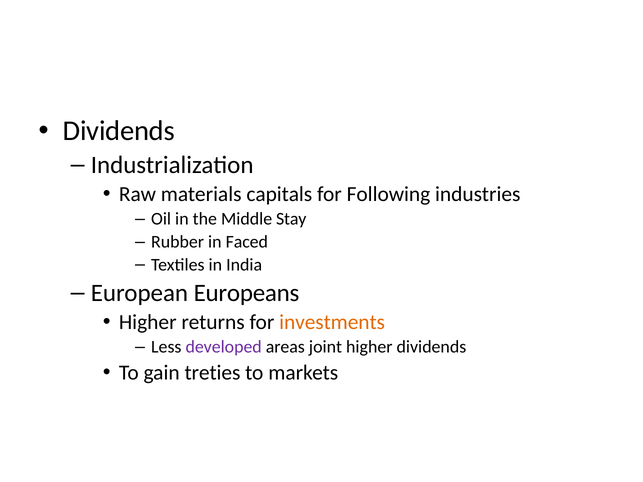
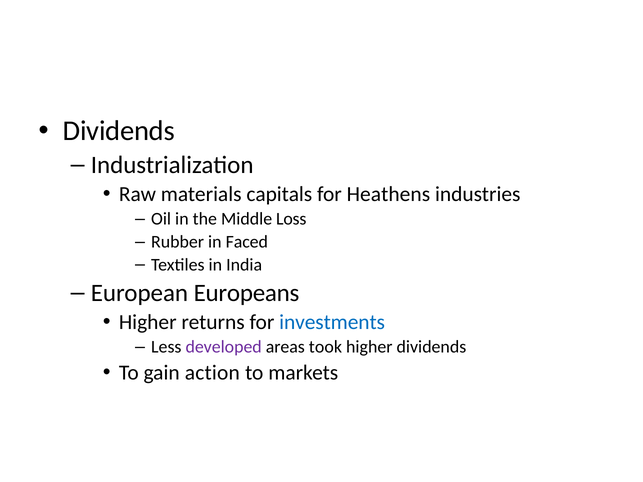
Following: Following -> Heathens
Stay: Stay -> Loss
investments colour: orange -> blue
joint: joint -> took
treties: treties -> action
